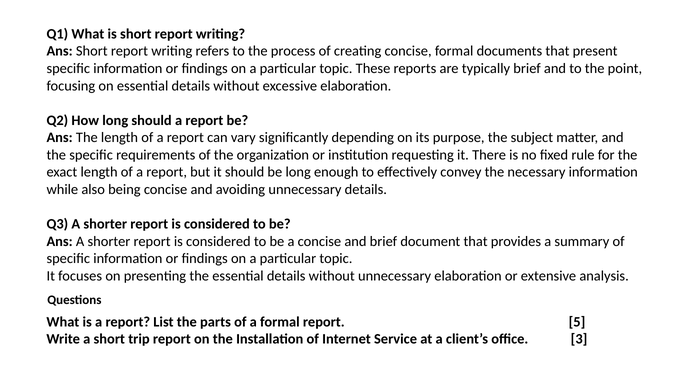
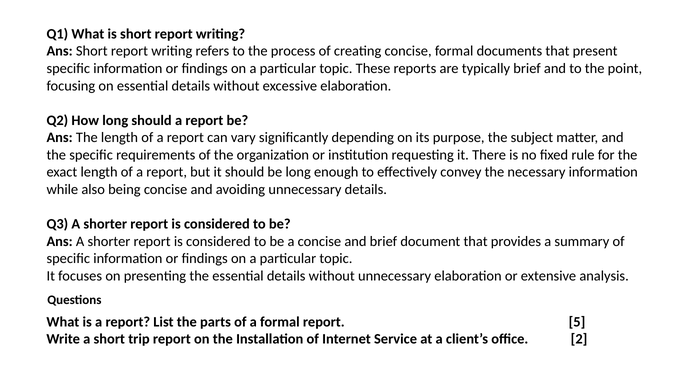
3: 3 -> 2
